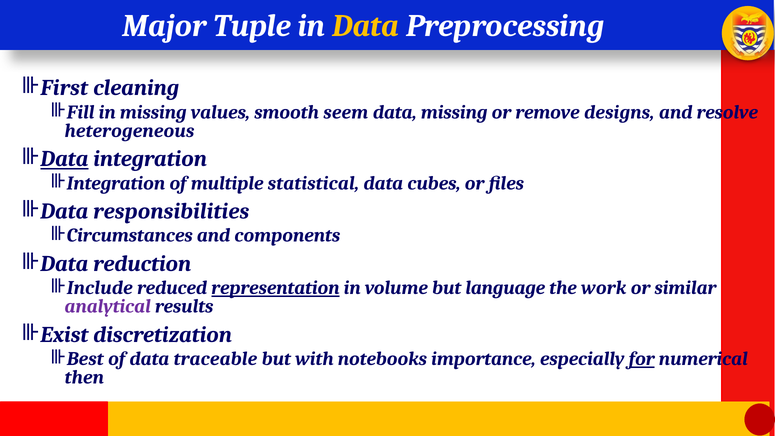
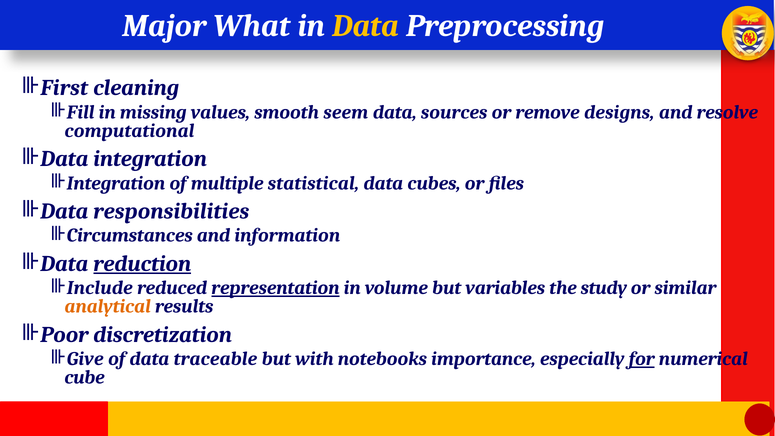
Tuple: Tuple -> What
data missing: missing -> sources
heterogeneous: heterogeneous -> computational
Data at (64, 159) underline: present -> none
components: components -> information
reduction underline: none -> present
language: language -> variables
work: work -> study
analytical colour: purple -> orange
Exist: Exist -> Poor
Best: Best -> Give
then: then -> cube
